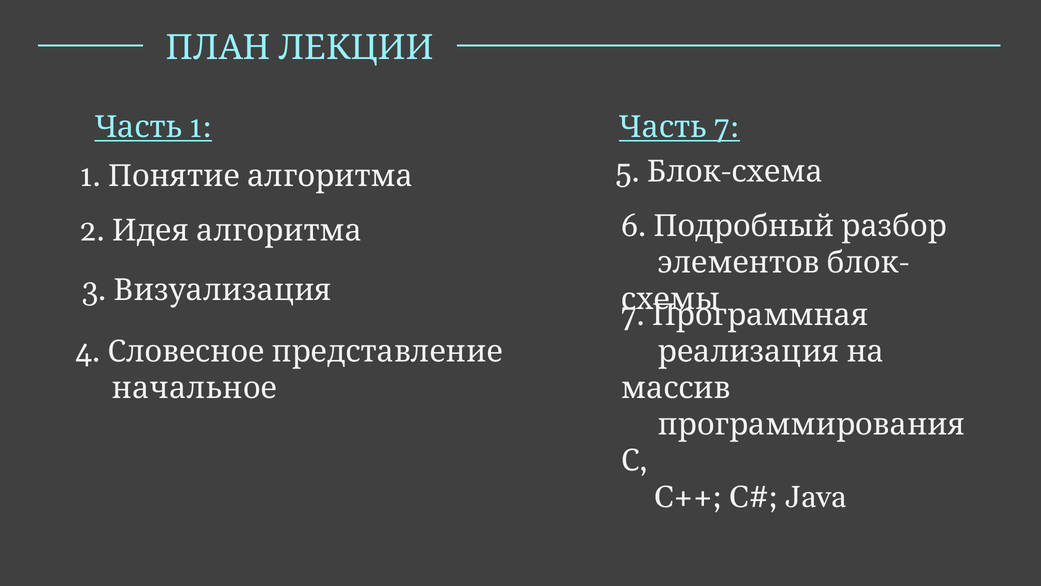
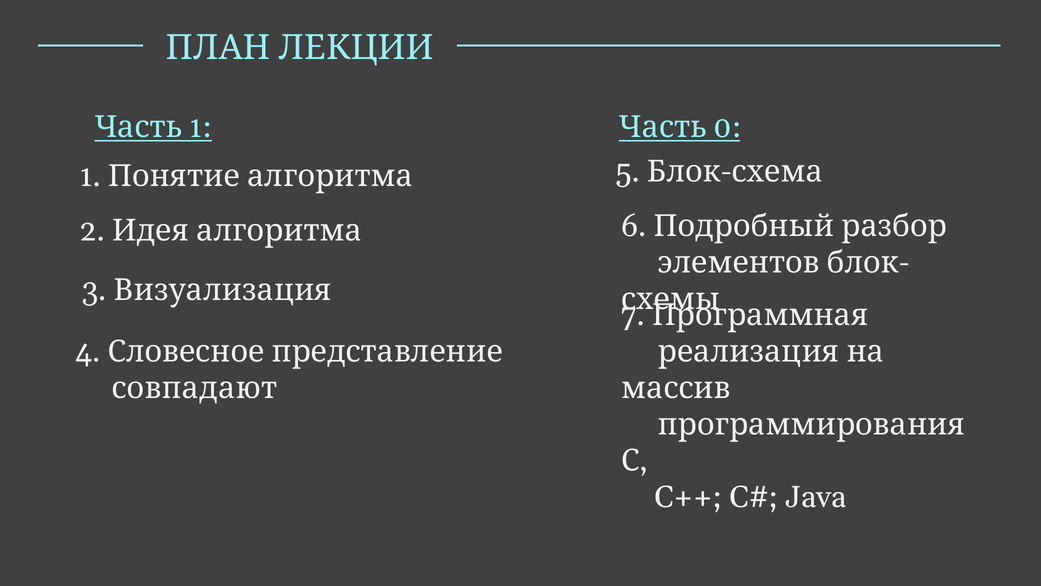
Часть 7: 7 -> 0
начальное: начальное -> совпадают
